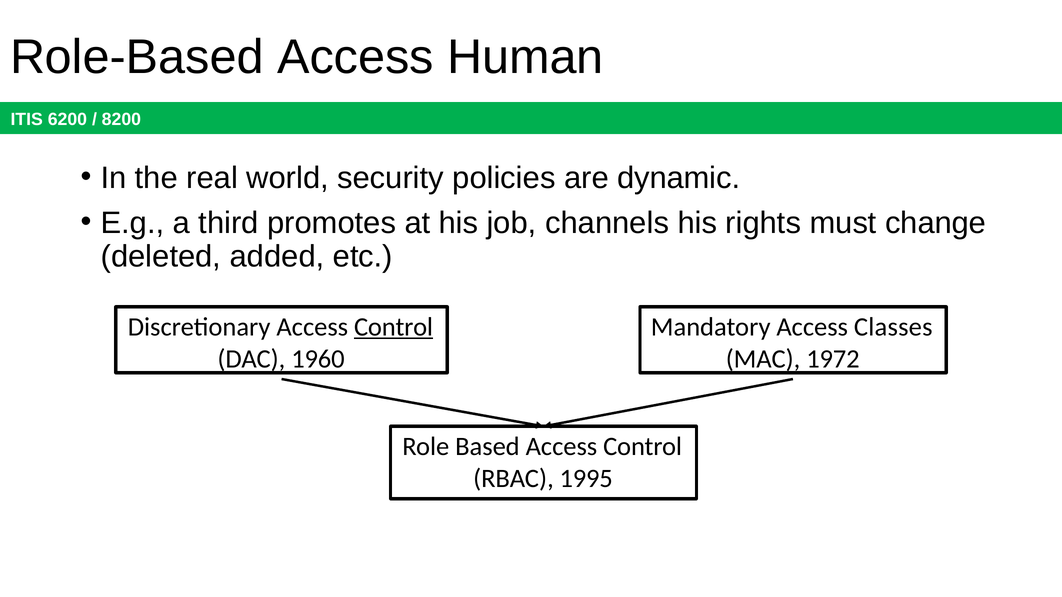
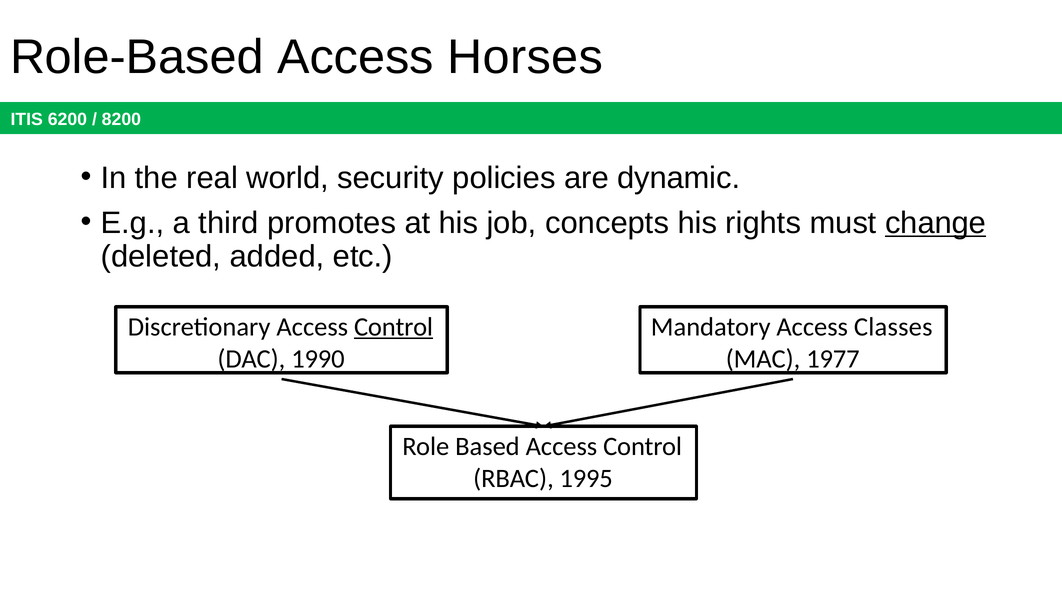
Human: Human -> Horses
channels: channels -> concepts
change underline: none -> present
1960: 1960 -> 1990
1972: 1972 -> 1977
